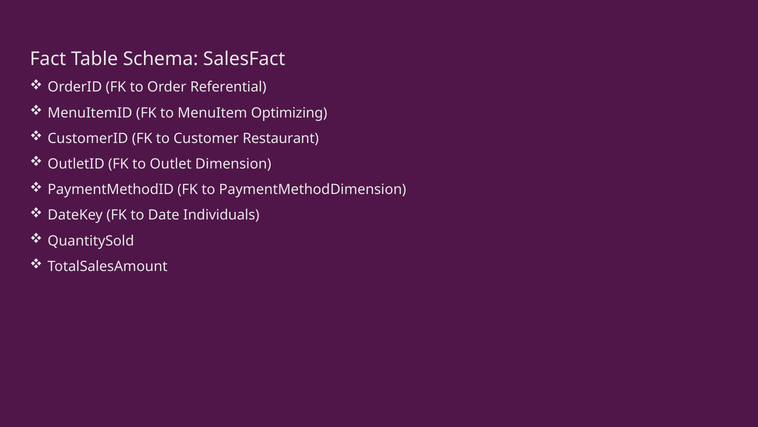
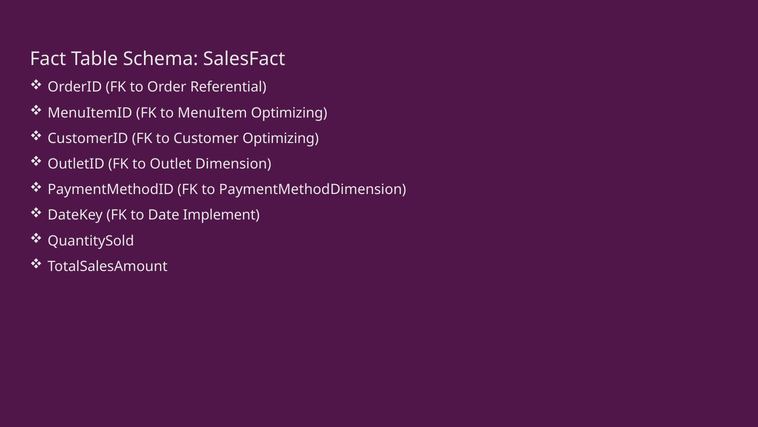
Customer Restaurant: Restaurant -> Optimizing
Individuals: Individuals -> Implement
